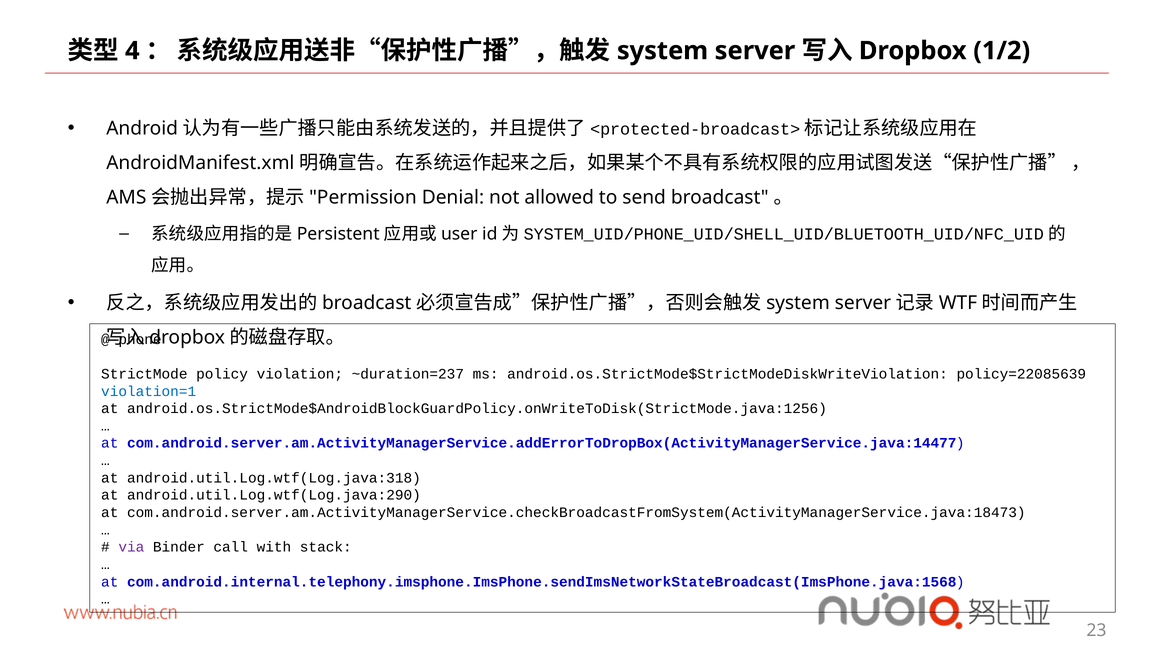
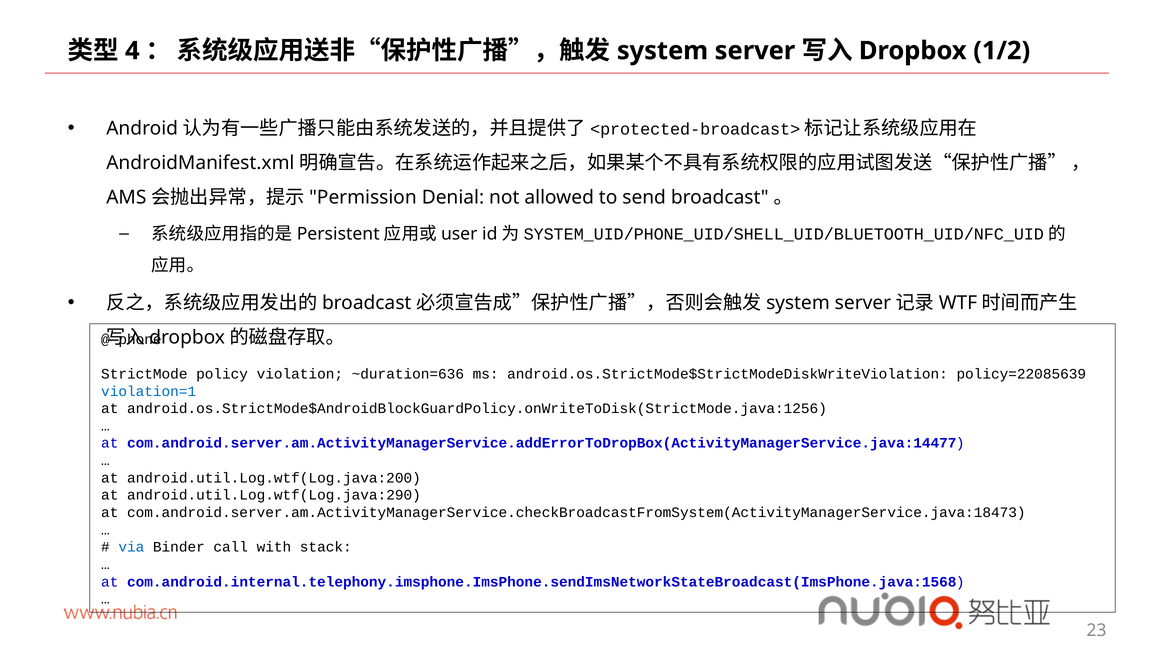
~duration=237: ~duration=237 -> ~duration=636
android.util.Log.wtf(Log.java:318: android.util.Log.wtf(Log.java:318 -> android.util.Log.wtf(Log.java:200
via colour: purple -> blue
